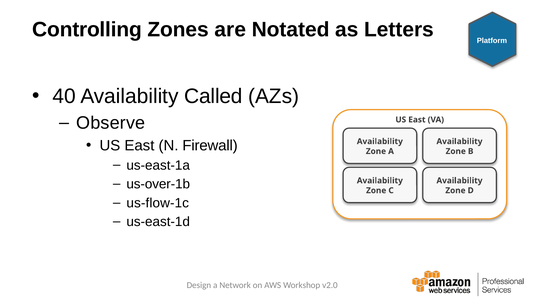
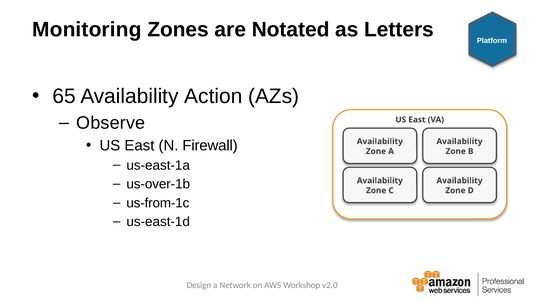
Controlling: Controlling -> Monitoring
40: 40 -> 65
Called: Called -> Action
us-flow-1c: us-flow-1c -> us-from-1c
